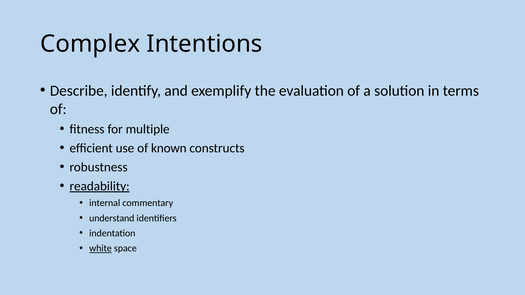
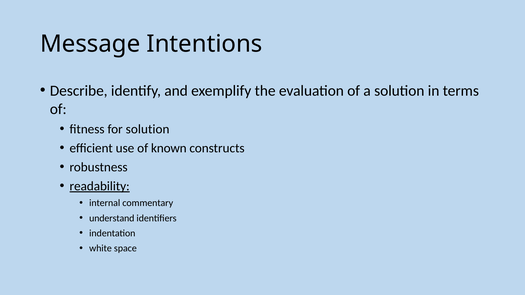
Complex: Complex -> Message
for multiple: multiple -> solution
white underline: present -> none
